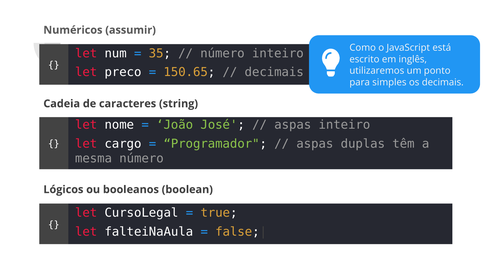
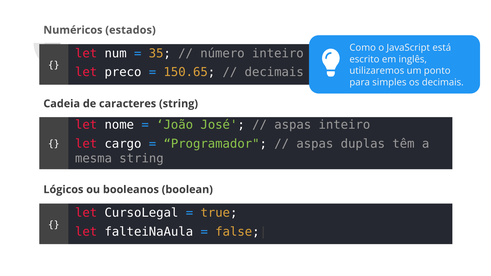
assumir: assumir -> estados
mesma número: número -> string
